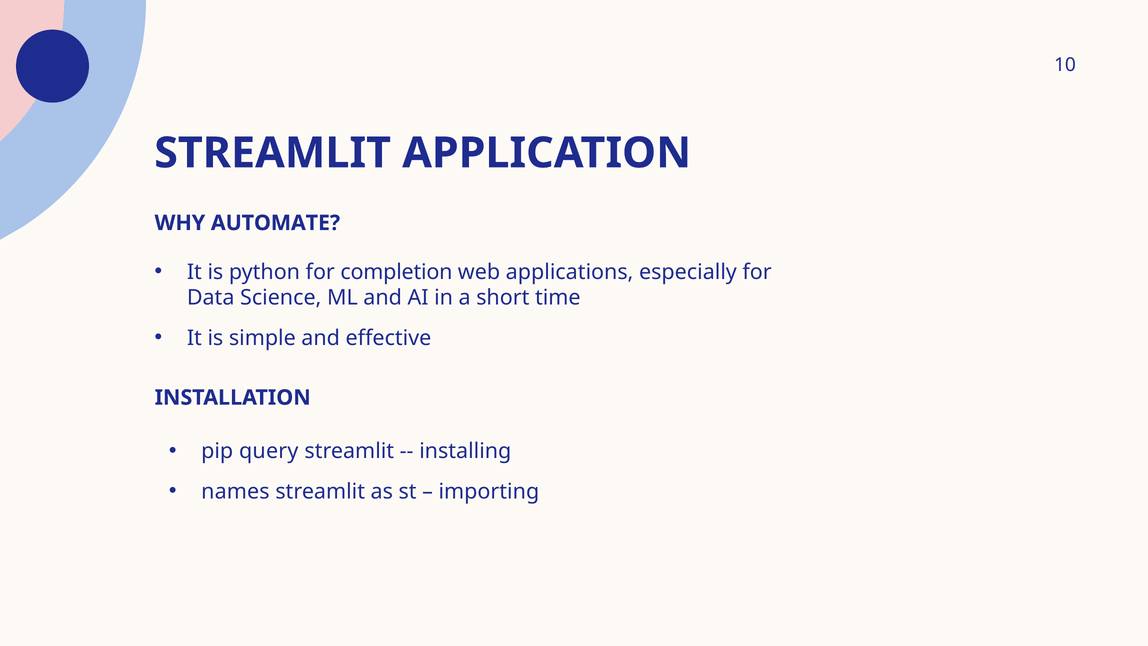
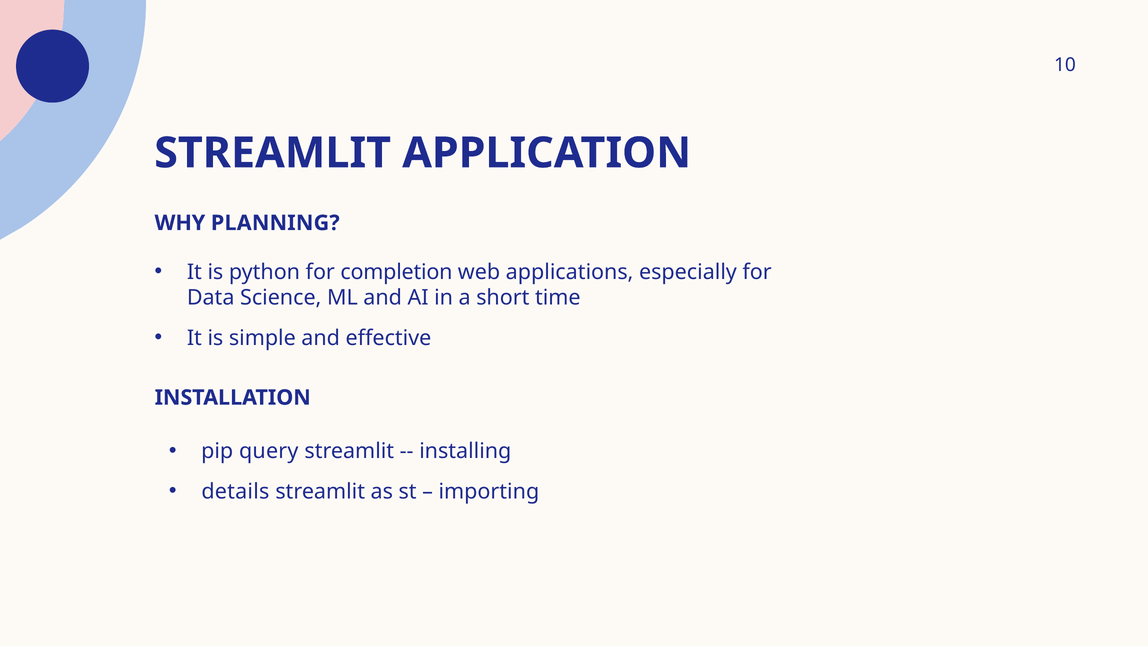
AUTOMATE: AUTOMATE -> PLANNING
names: names -> details
